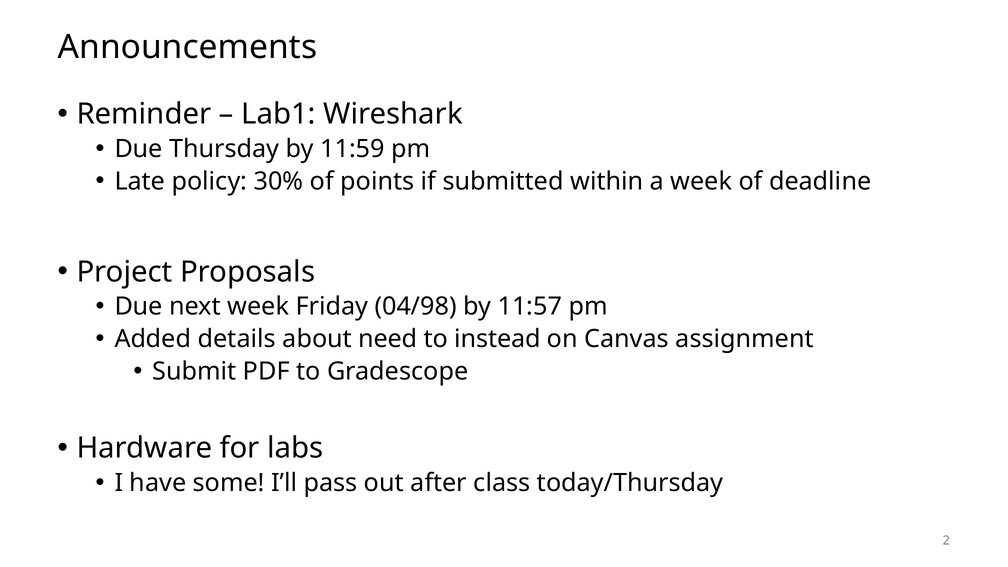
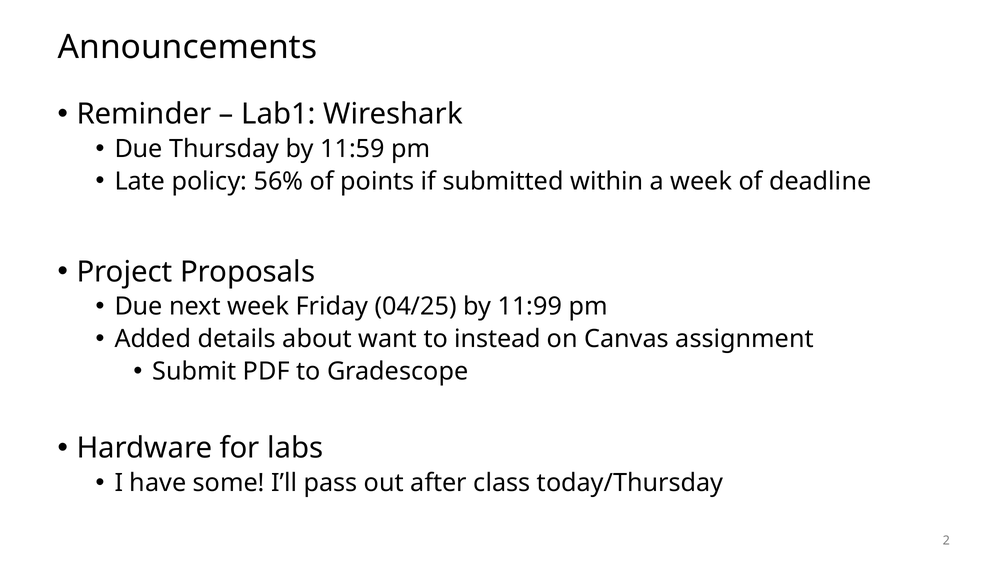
30%: 30% -> 56%
04/98: 04/98 -> 04/25
11:57: 11:57 -> 11:99
need: need -> want
